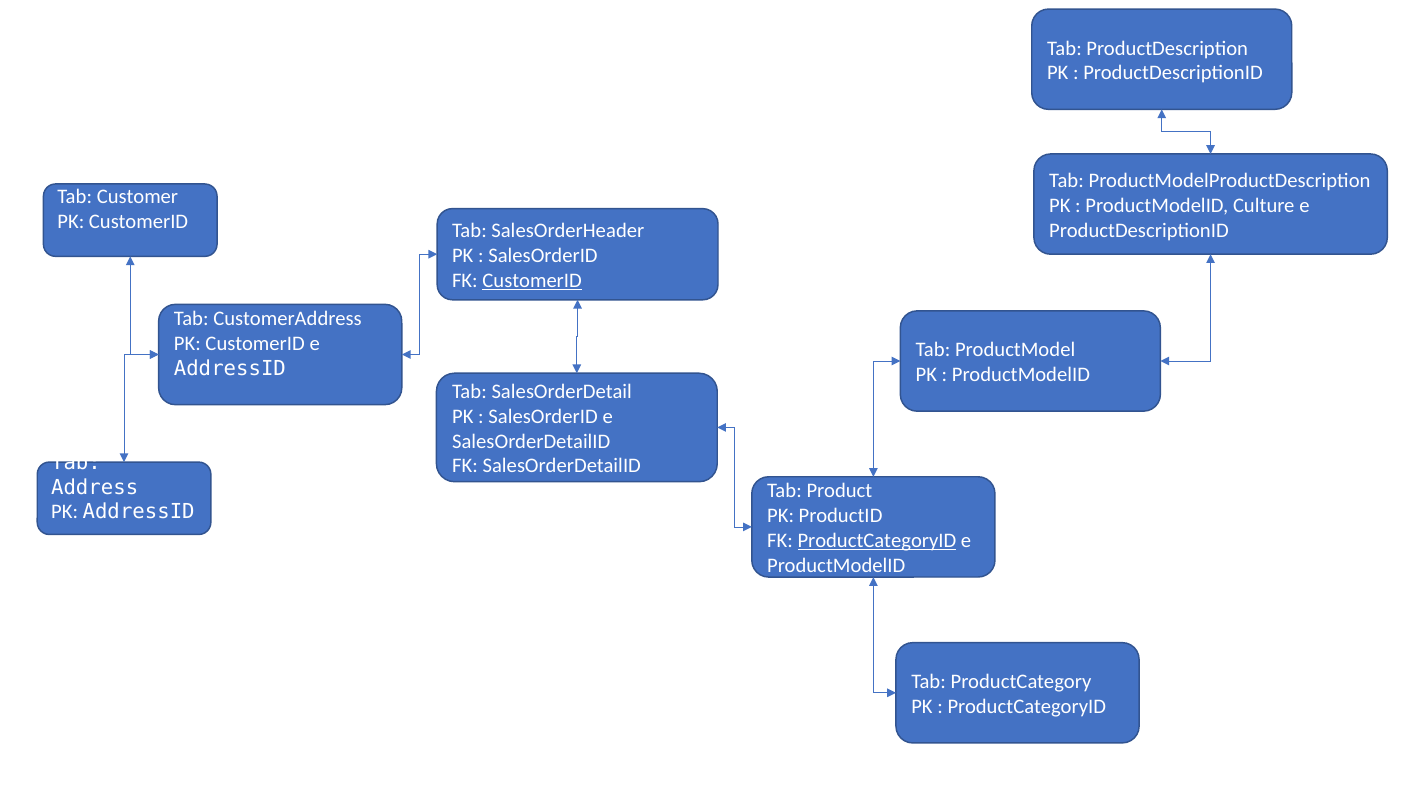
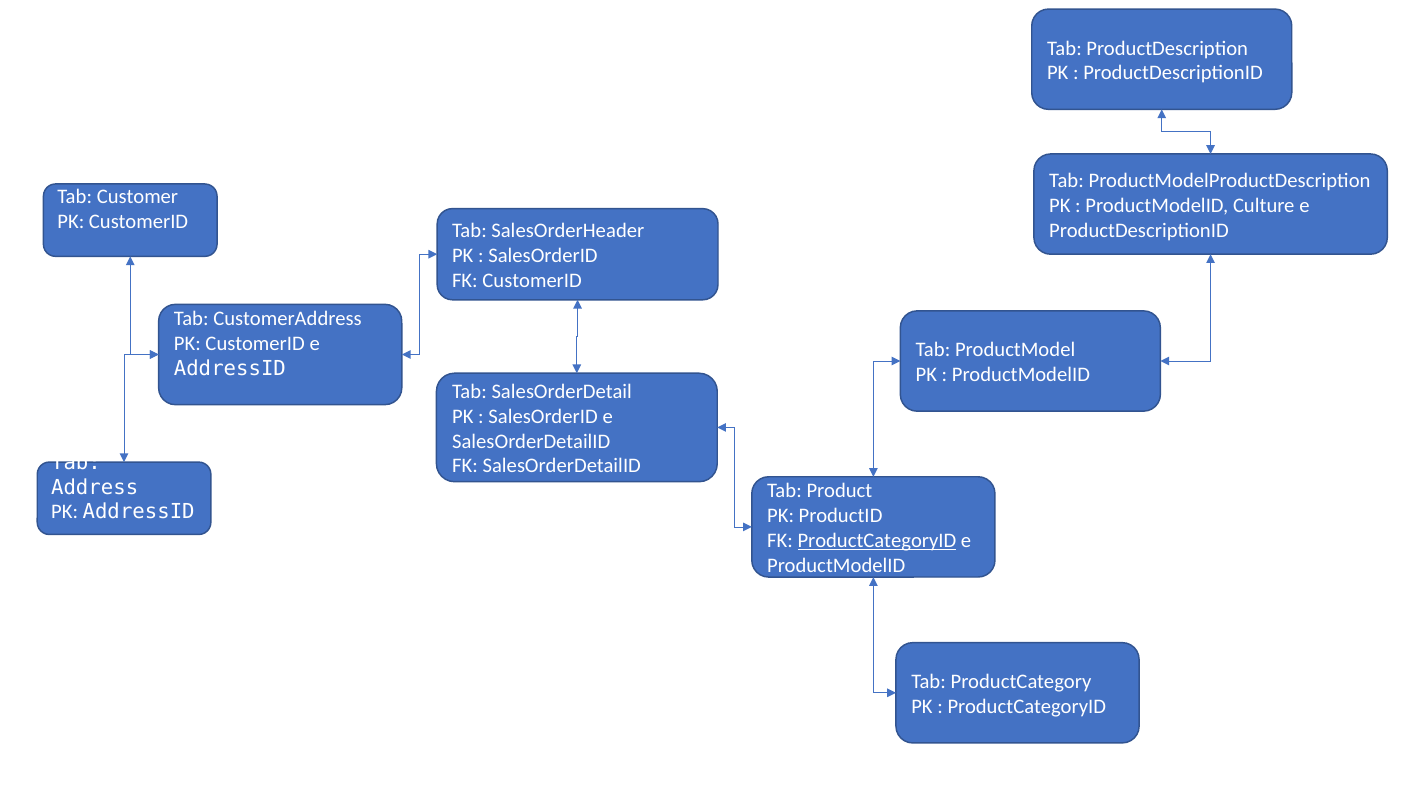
CustomerID at (532, 280) underline: present -> none
